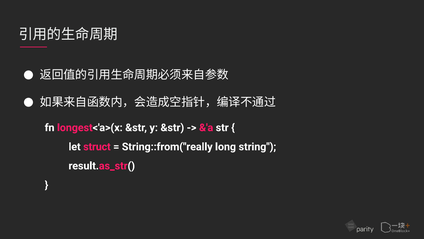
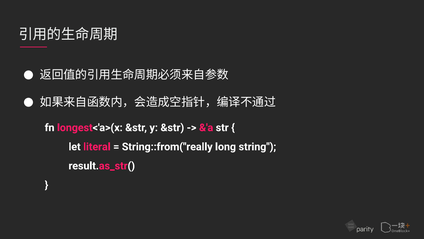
struct: struct -> literal
